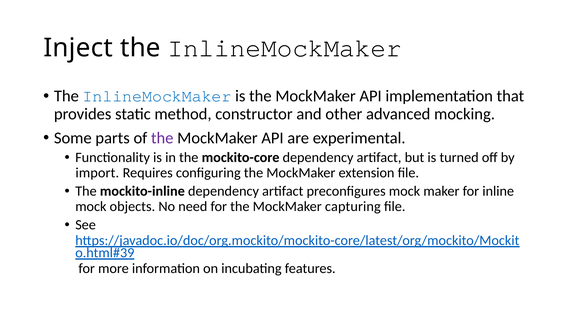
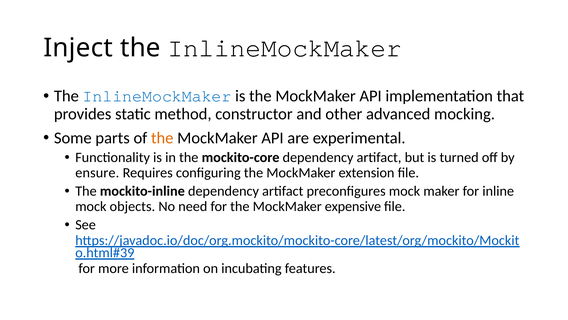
the at (162, 138) colour: purple -> orange
import: import -> ensure
capturing: capturing -> expensive
